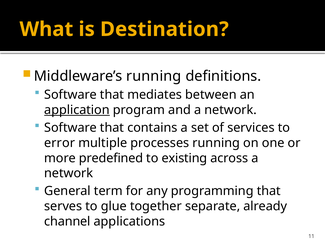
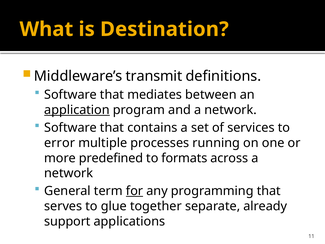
Middleware’s running: running -> transmit
existing: existing -> formats
for underline: none -> present
channel: channel -> support
